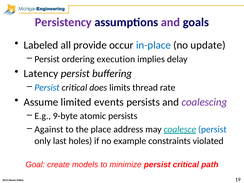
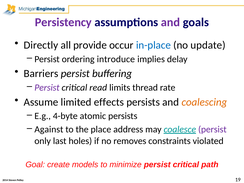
Labeled: Labeled -> Directly
execution: execution -> introduce
Latency: Latency -> Barriers
Persist at (47, 88) colour: blue -> purple
does: does -> read
events: events -> effects
coalescing colour: purple -> orange
9-byte: 9-byte -> 4-byte
persist at (212, 129) colour: blue -> purple
example: example -> removes
